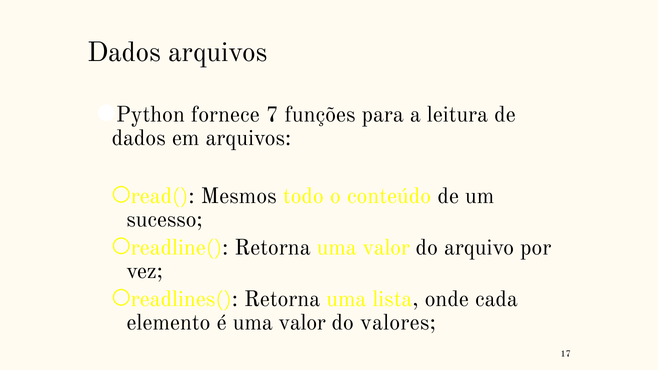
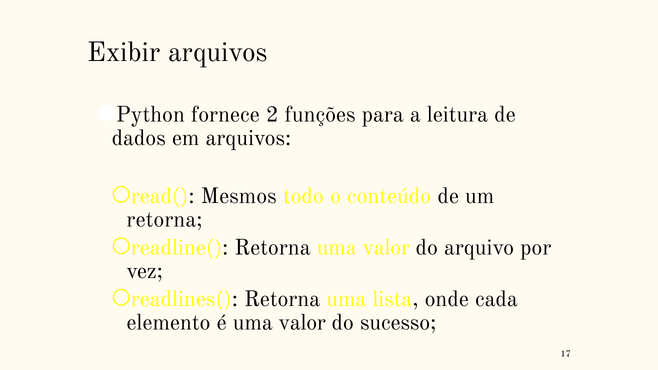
Dados at (124, 52): Dados -> Exibir
7: 7 -> 2
sucesso at (165, 220): sucesso -> retorna
valores: valores -> sucesso
